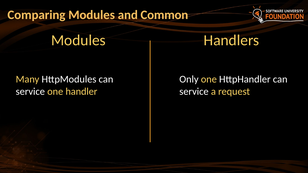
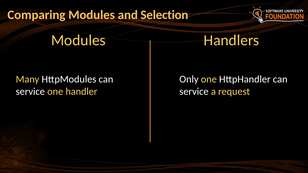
Common: Common -> Selection
